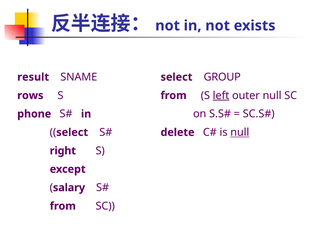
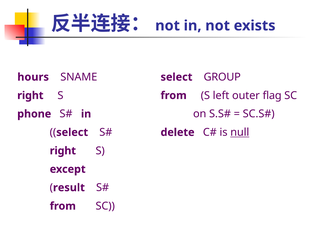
result: result -> hours
rows at (30, 95): rows -> right
left underline: present -> none
outer null: null -> flag
salary: salary -> result
